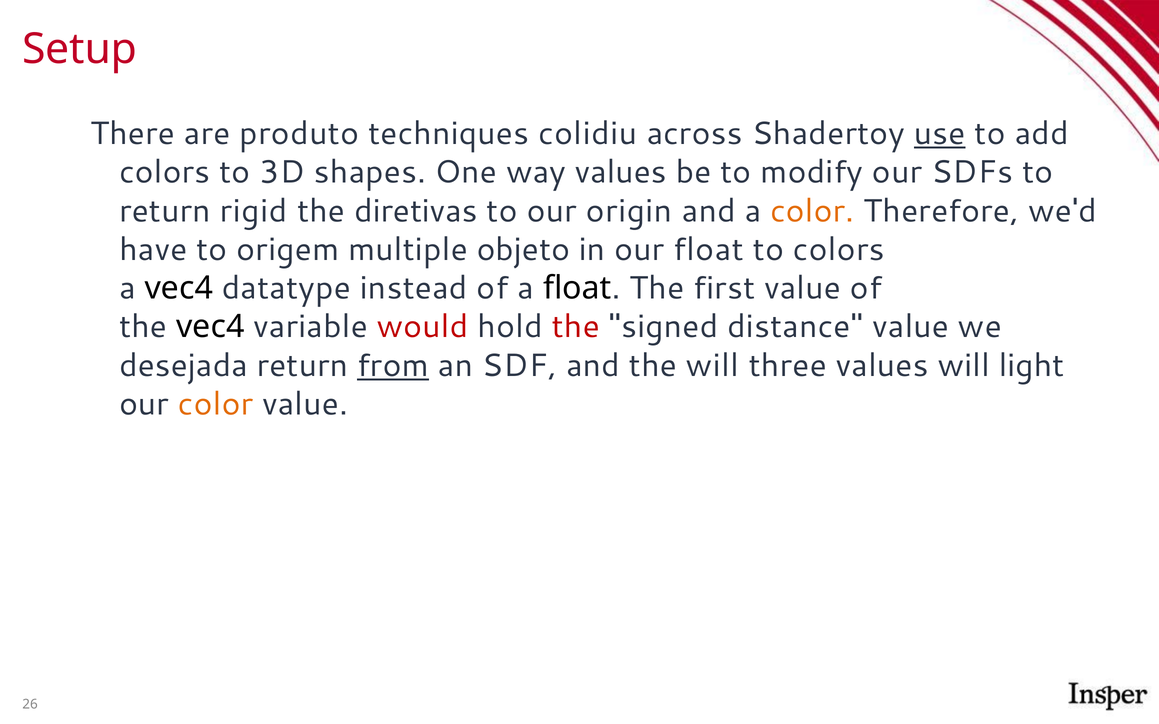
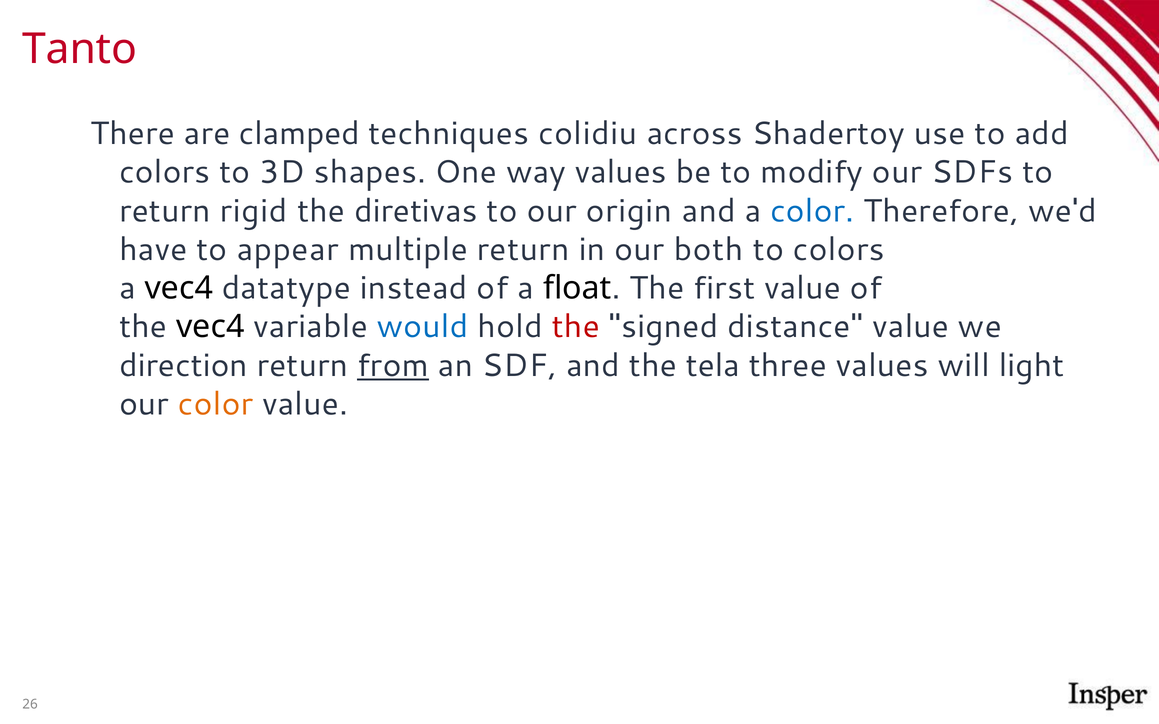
Setup: Setup -> Tanto
produto: produto -> clamped
use underline: present -> none
color at (812, 211) colour: orange -> blue
origem: origem -> appear
multiple objeto: objeto -> return
our float: float -> both
would colour: red -> blue
desejada: desejada -> direction
the will: will -> tela
